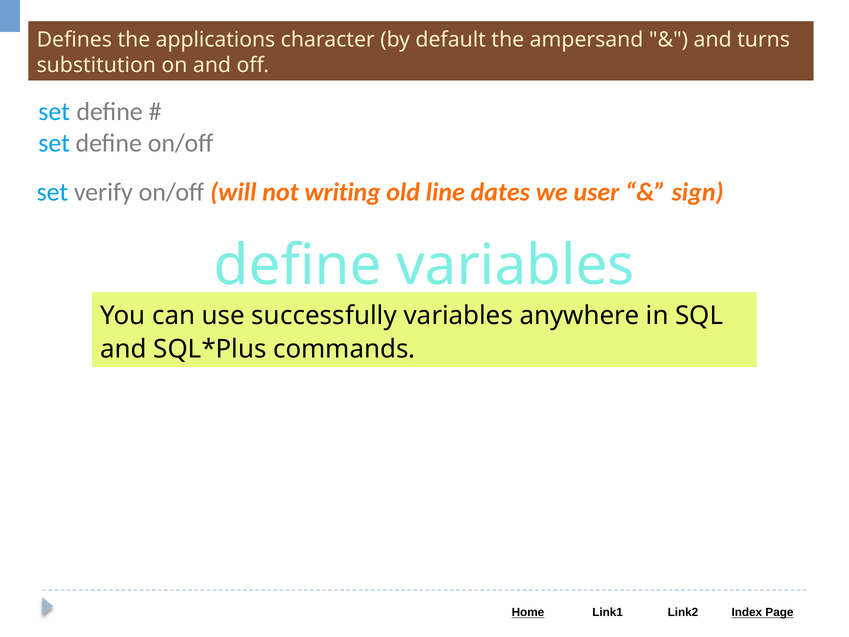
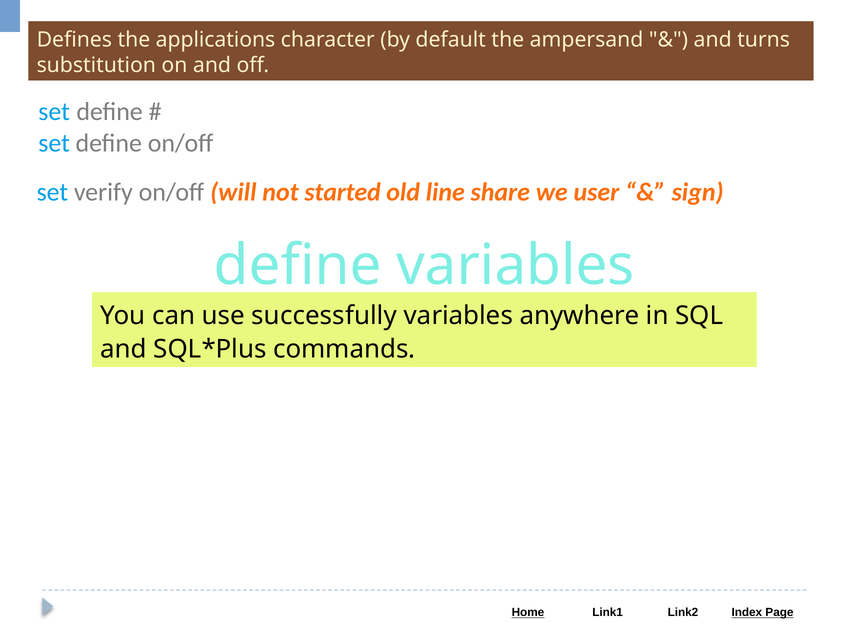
writing: writing -> started
dates: dates -> share
